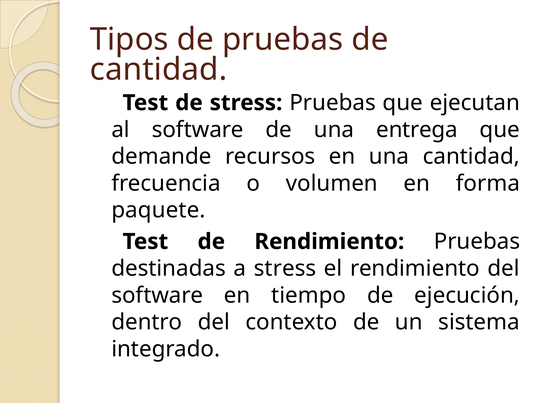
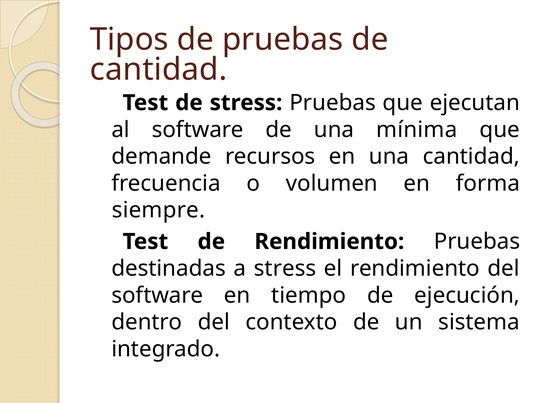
entrega: entrega -> mínima
paquete: paquete -> siempre
